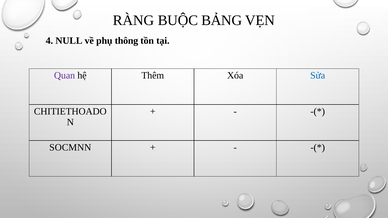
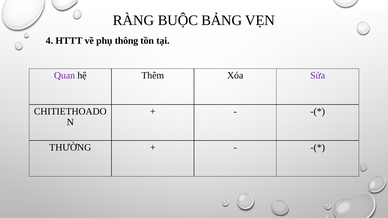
NULL: NULL -> HTTT
Sửa colour: blue -> purple
SOCMNN: SOCMNN -> THƯỜNG
